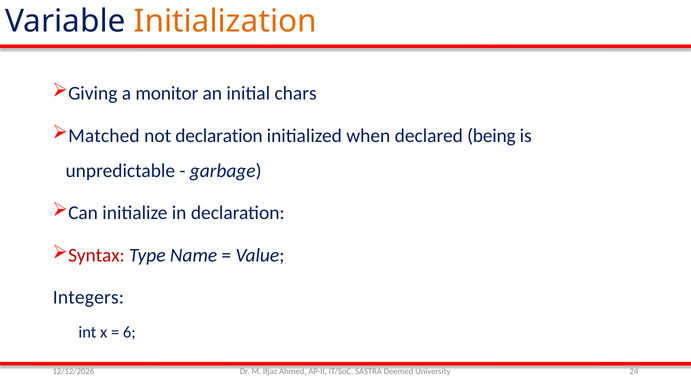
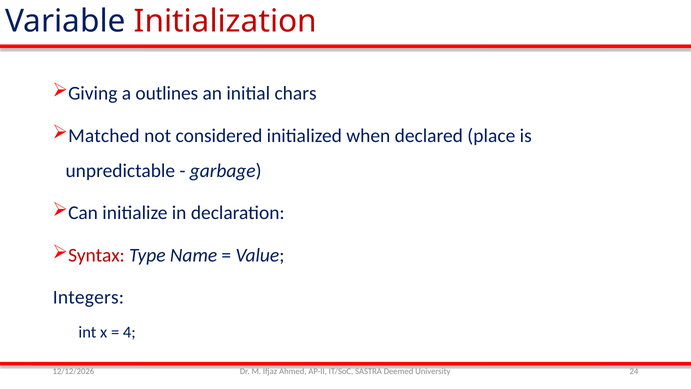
Initialization colour: orange -> red
monitor: monitor -> outlines
not declaration: declaration -> considered
being: being -> place
6: 6 -> 4
